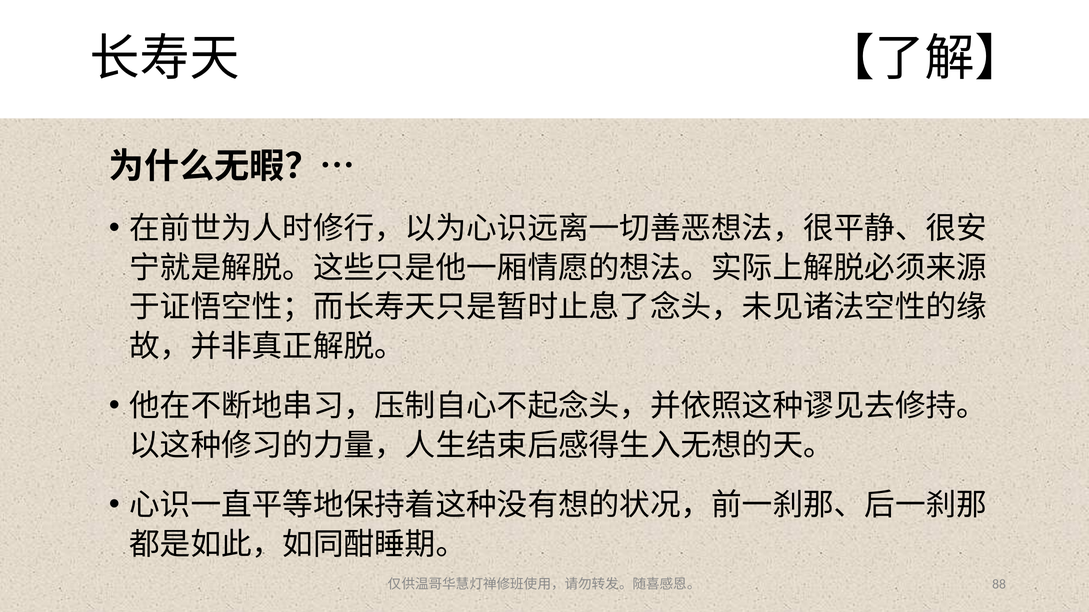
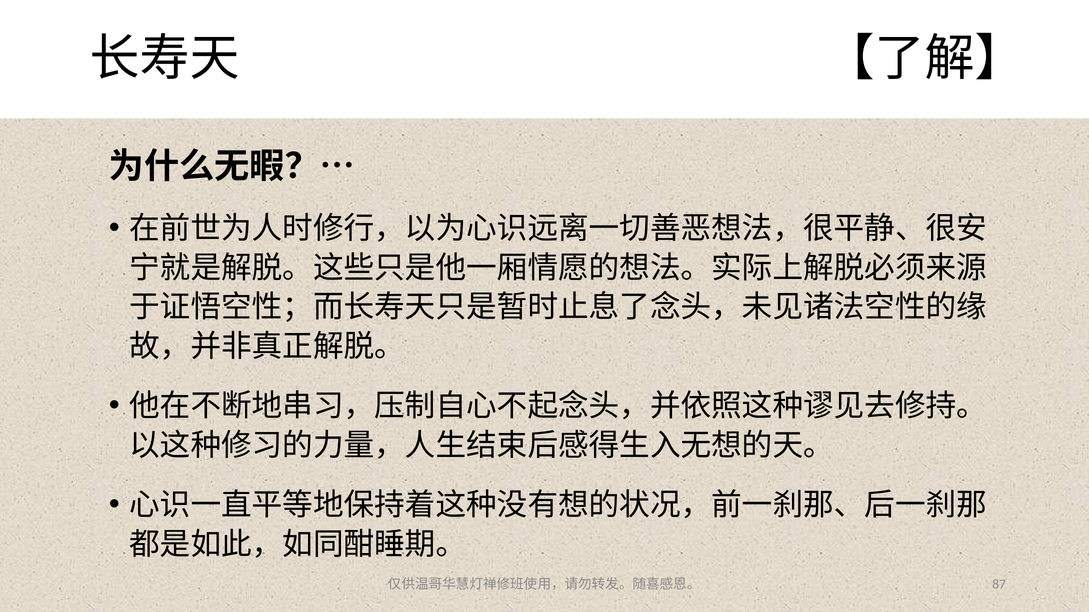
88: 88 -> 87
